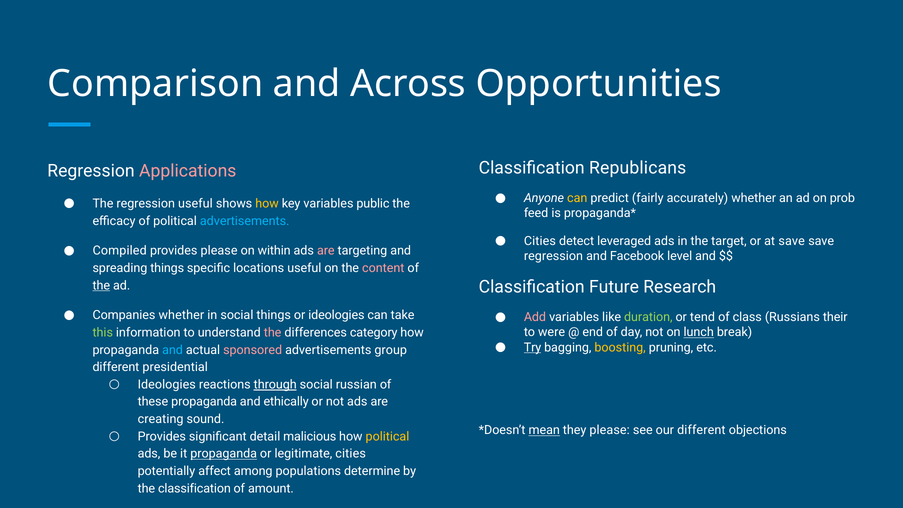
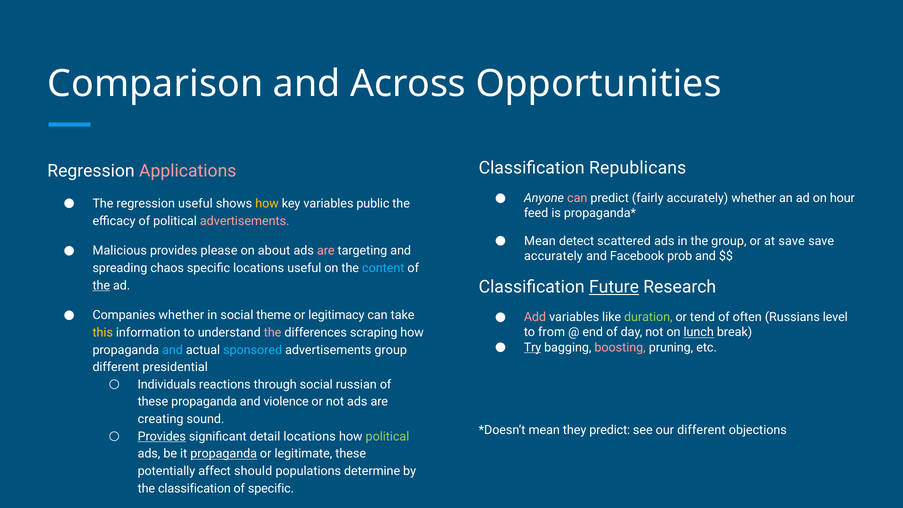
can at (577, 198) colour: yellow -> pink
prob: prob -> hour
advertisements at (245, 221) colour: light blue -> pink
Cities at (540, 241): Cities -> Mean
leveraged: leveraged -> scattered
the target: target -> group
Compiled: Compiled -> Malicious
within: within -> about
regression at (553, 256): regression -> accurately
level: level -> prob
spreading things: things -> chaos
content colour: pink -> light blue
Future underline: none -> present
social things: things -> theme
or ideologies: ideologies -> legitimacy
class: class -> often
their: their -> level
were: were -> from
this colour: light green -> yellow
category: category -> scraping
boosting colour: yellow -> pink
sponsored colour: pink -> light blue
Ideologies at (167, 384): Ideologies -> Individuals
through underline: present -> none
ethically: ethically -> violence
mean at (544, 430) underline: present -> none
they please: please -> predict
Provides at (162, 436) underline: none -> present
detail malicious: malicious -> locations
political at (387, 436) colour: yellow -> light green
legitimate cities: cities -> these
among: among -> should
of amount: amount -> specific
